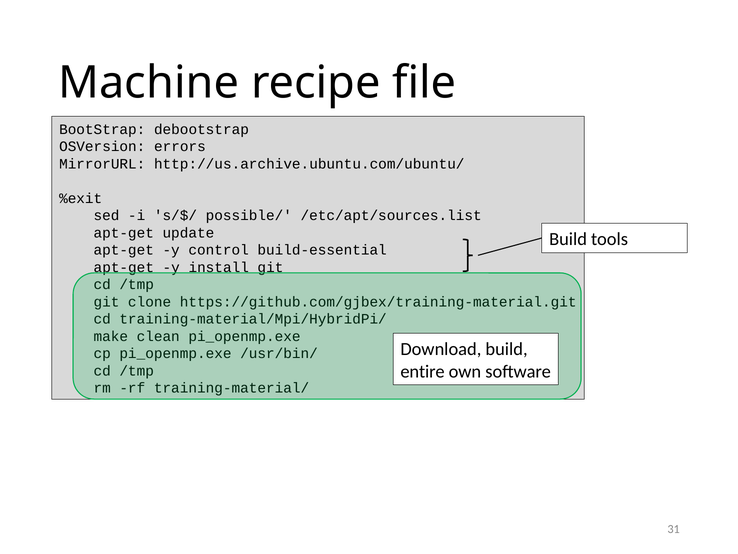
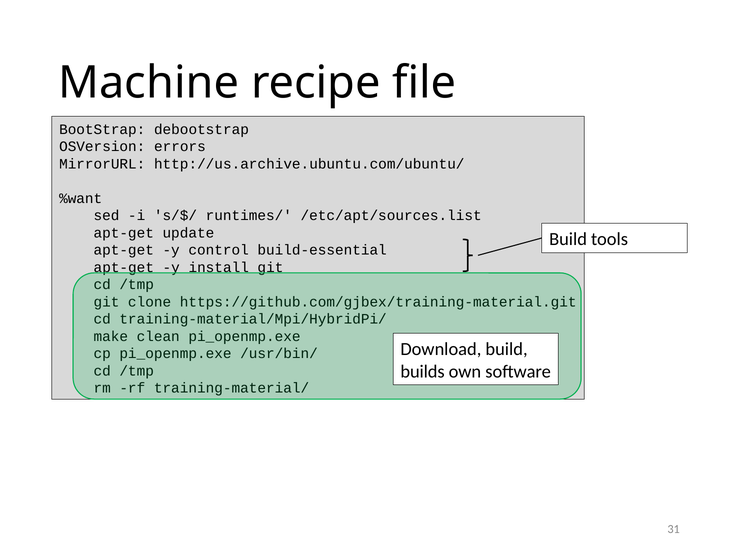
%exit: %exit -> %want
possible/: possible/ -> runtimes/
entire: entire -> builds
